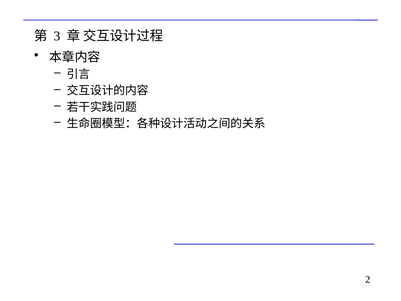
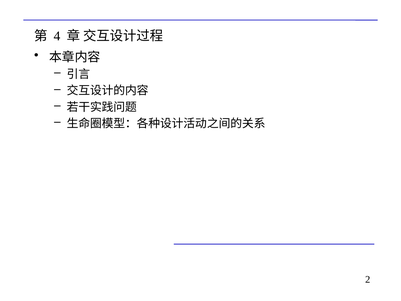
3: 3 -> 4
